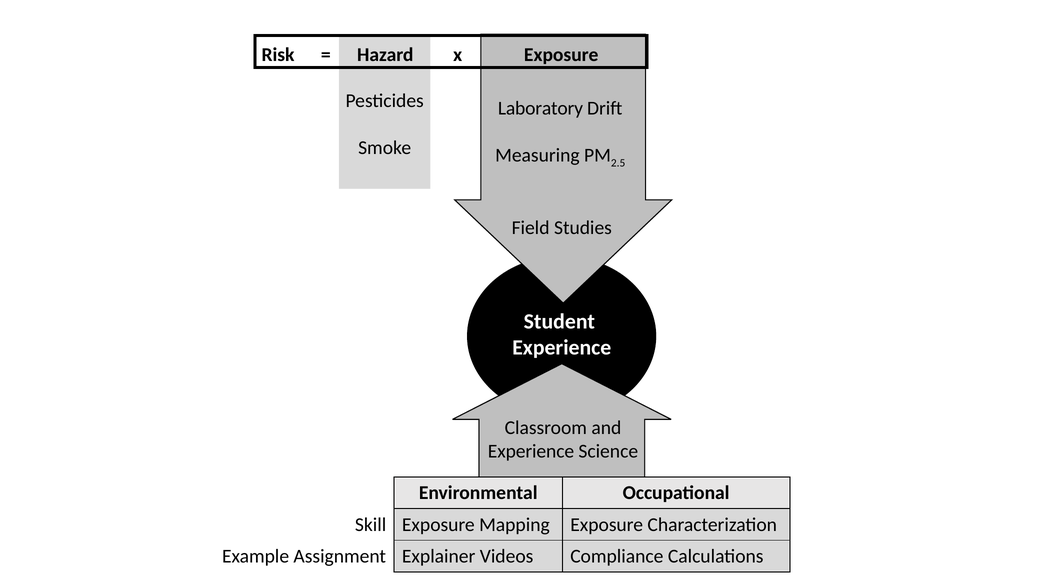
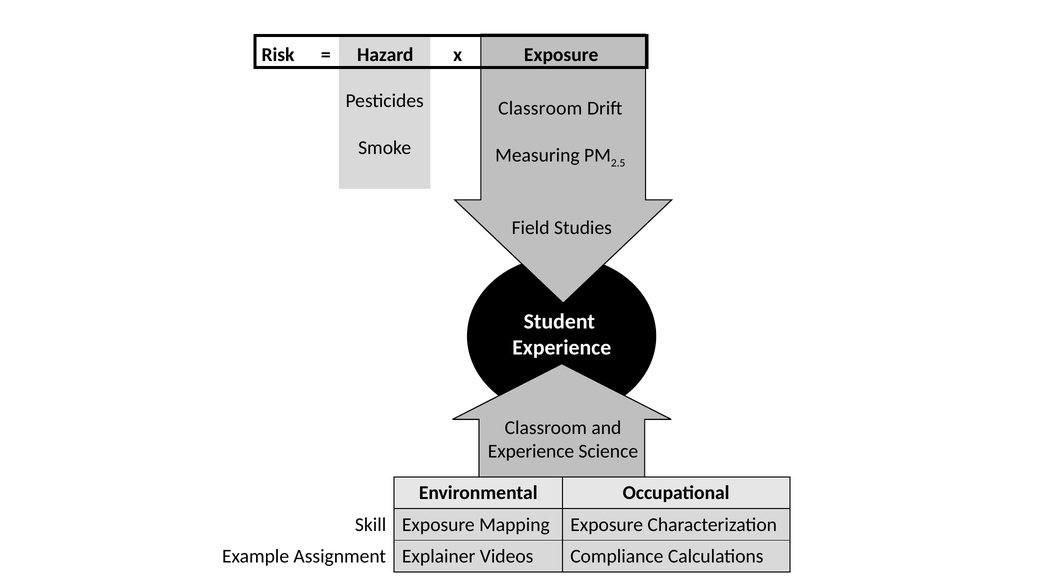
Laboratory at (540, 108): Laboratory -> Classroom
